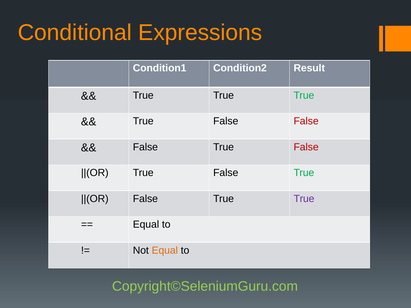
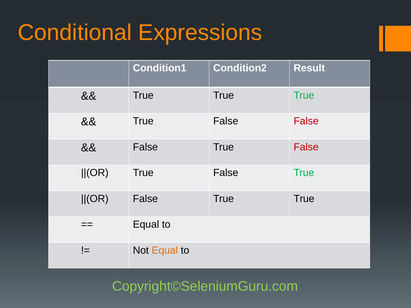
True at (304, 199) colour: purple -> black
